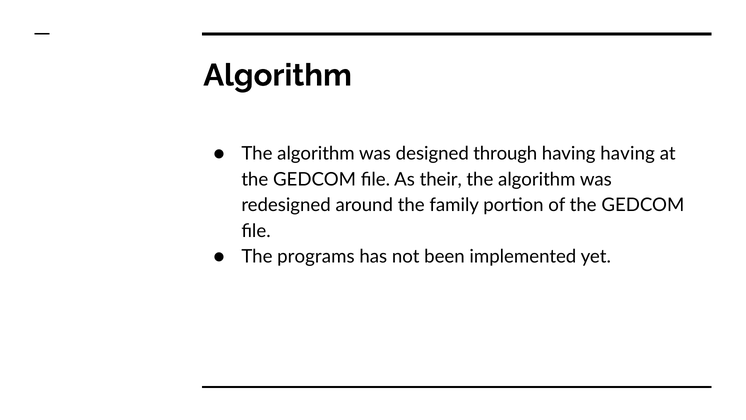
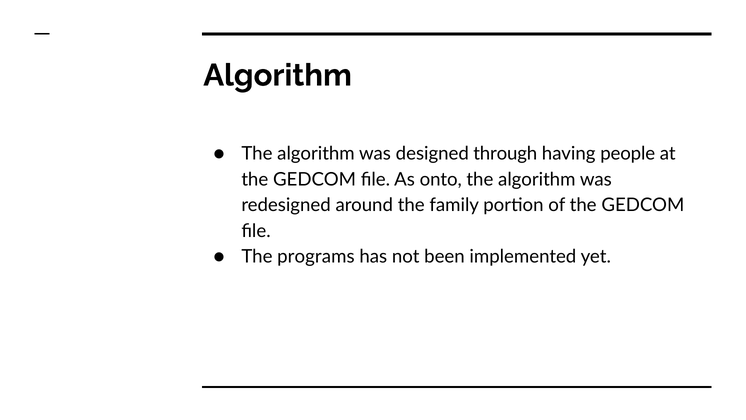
having having: having -> people
their: their -> onto
